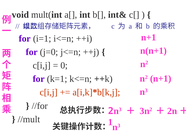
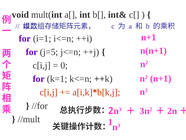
j=0: j=0 -> j=5
